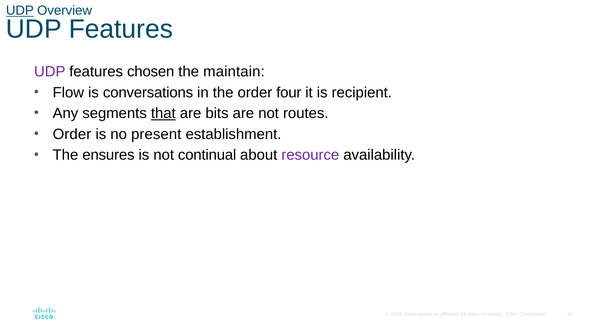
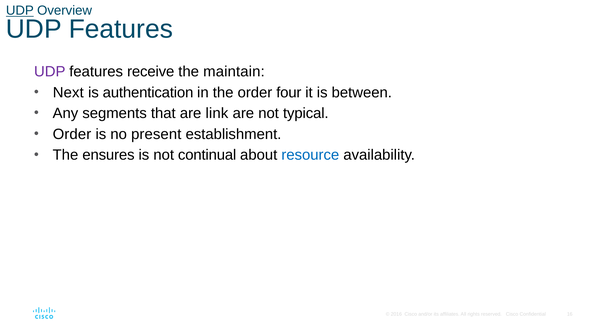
chosen: chosen -> receive
Flow: Flow -> Next
conversations: conversations -> authentication
recipient: recipient -> between
that underline: present -> none
bits: bits -> link
routes: routes -> typical
resource colour: purple -> blue
